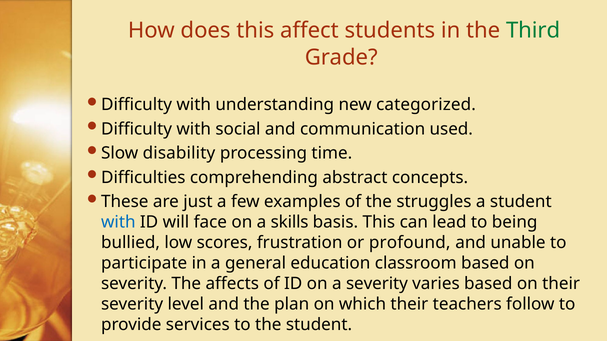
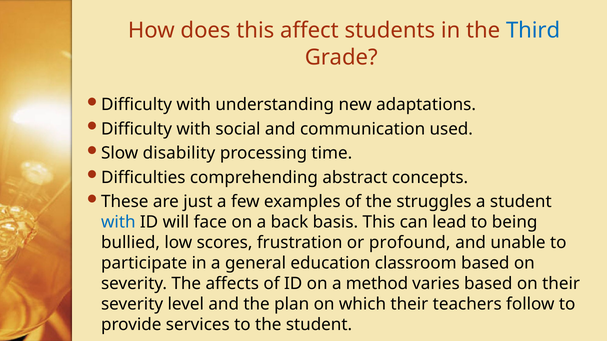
Third colour: green -> blue
categorized: categorized -> adaptations
skills: skills -> back
a severity: severity -> method
